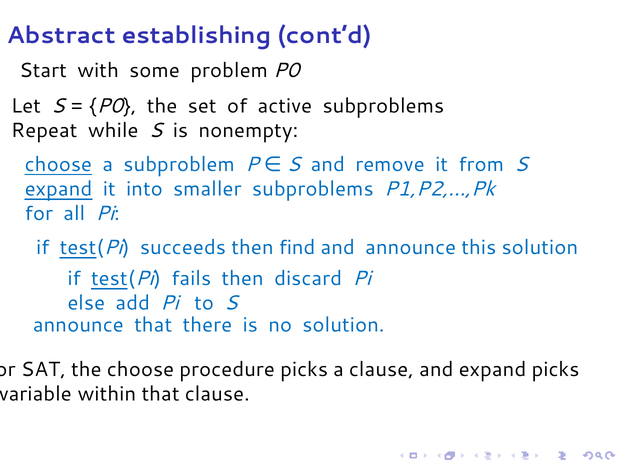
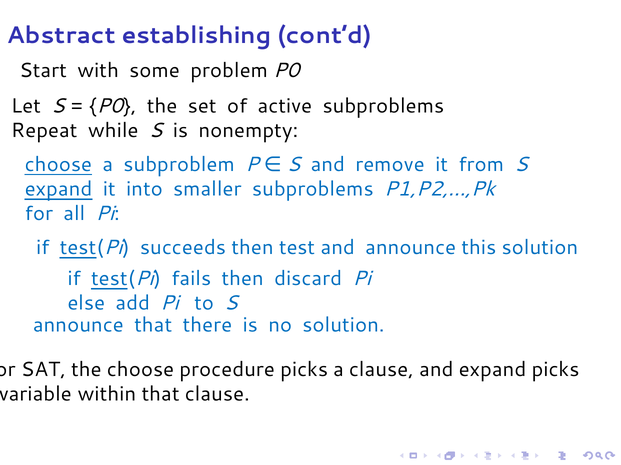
find: find -> test
